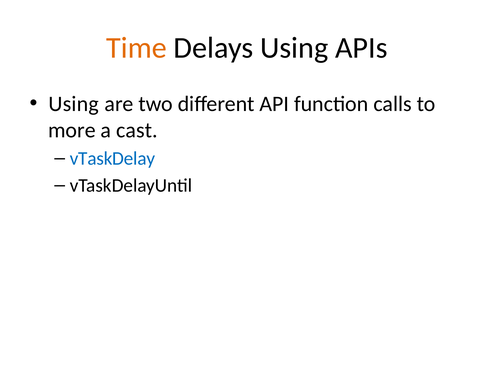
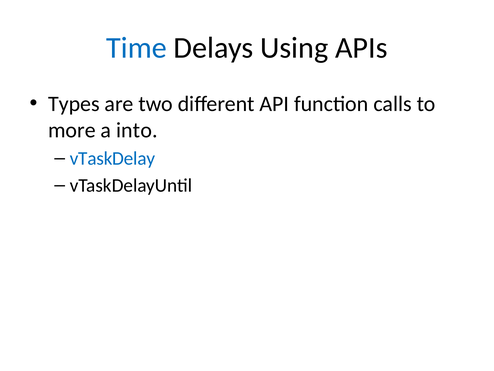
Time colour: orange -> blue
Using at (74, 104): Using -> Types
cast: cast -> into
